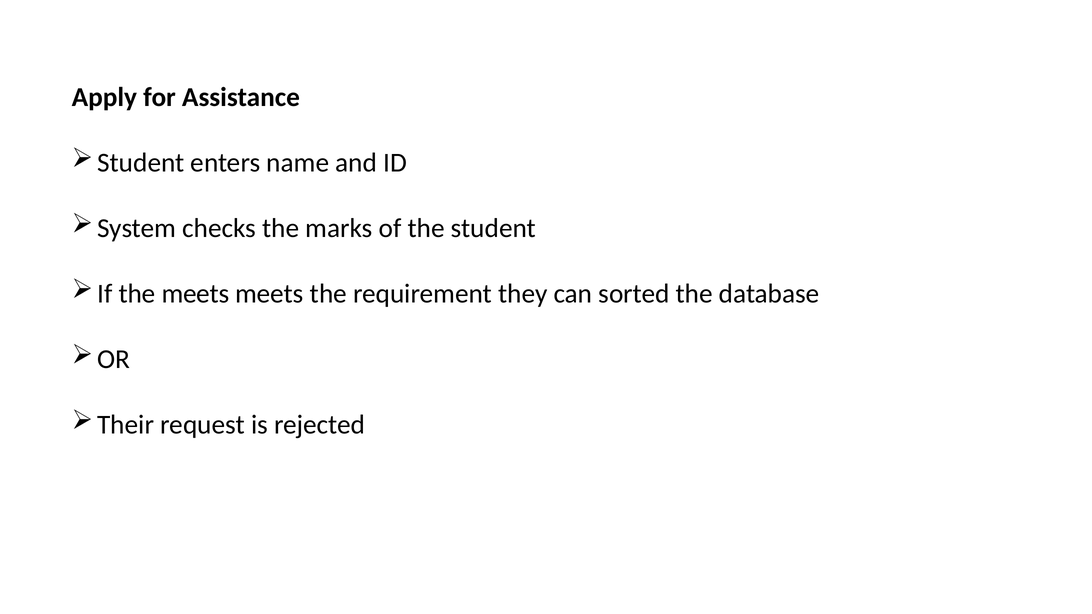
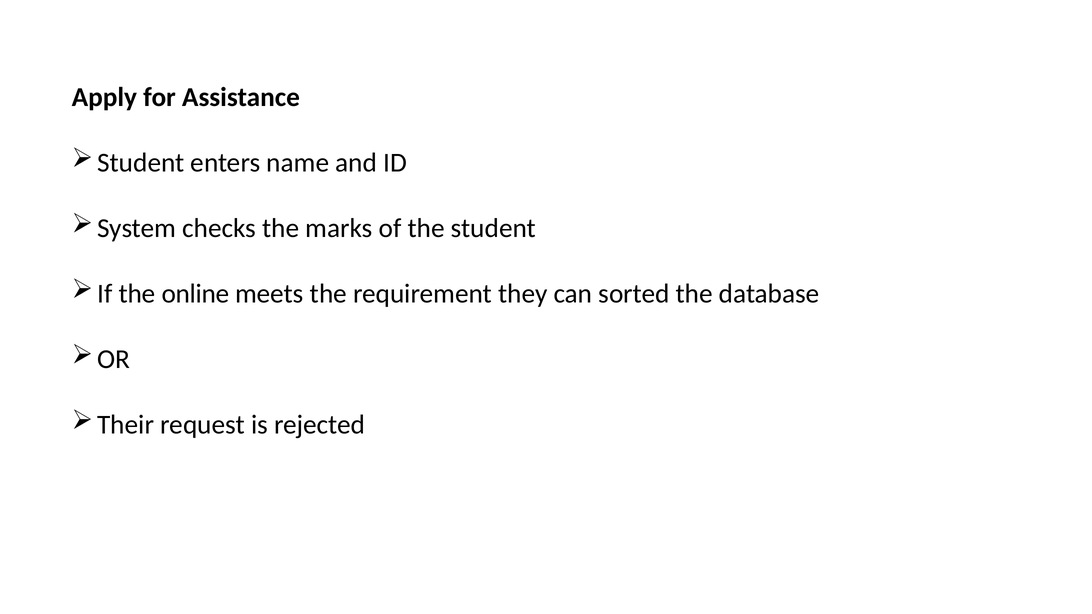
the meets: meets -> online
